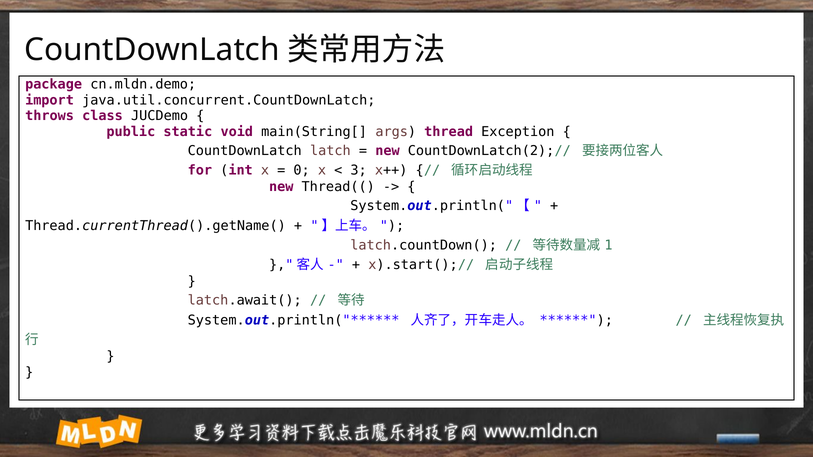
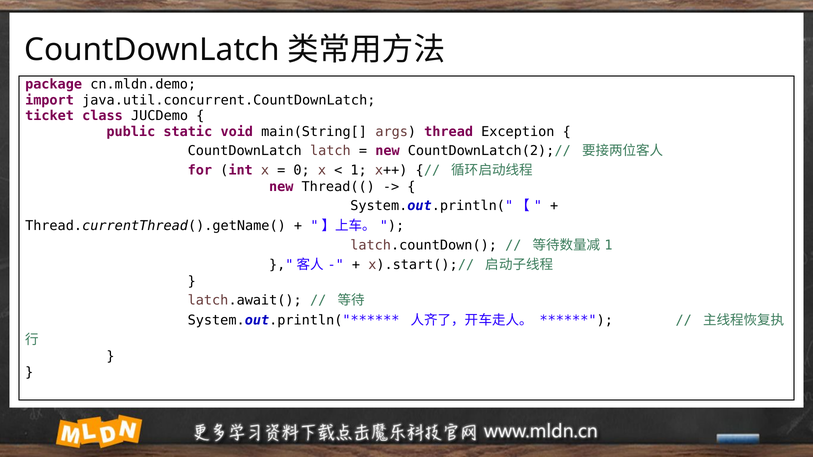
throws: throws -> ticket
3 at (359, 171): 3 -> 1
